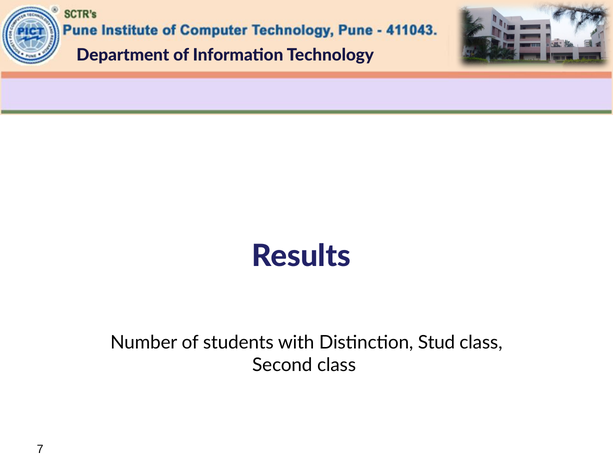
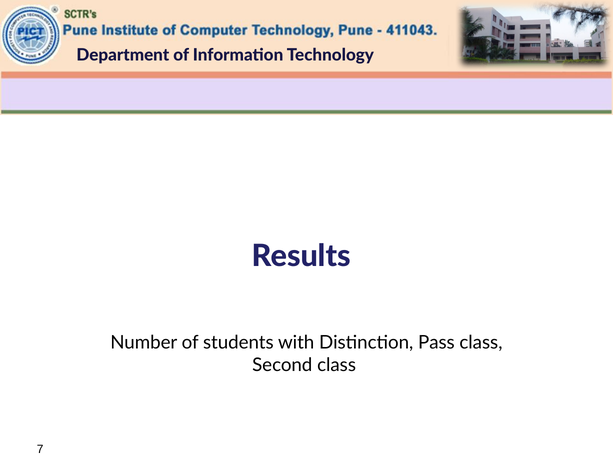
Stud: Stud -> Pass
